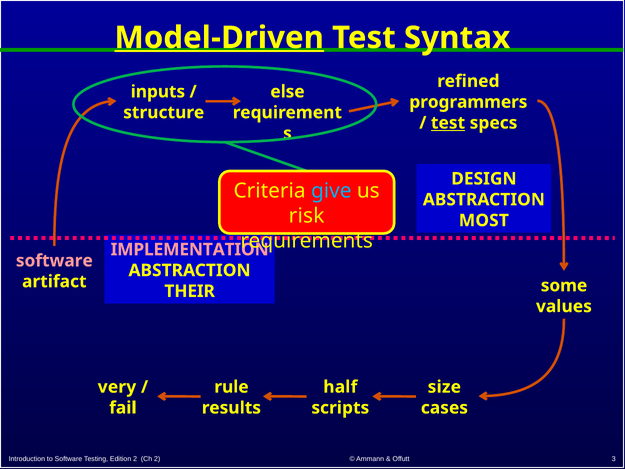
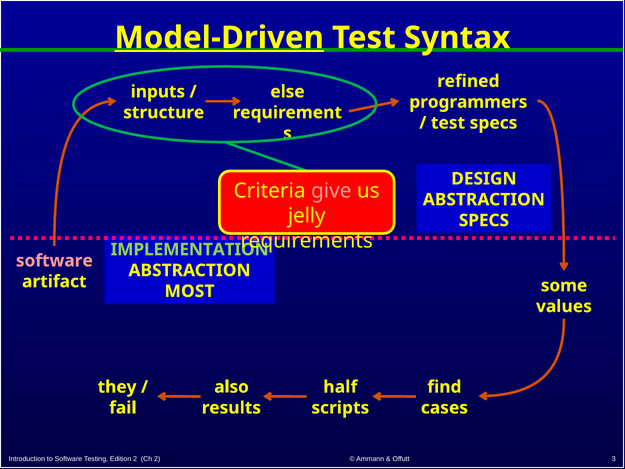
test at (448, 123) underline: present -> none
give colour: light blue -> pink
risk: risk -> jelly
MOST at (484, 220): MOST -> SPECS
IMPLEMENTATION colour: pink -> light green
THEIR: THEIR -> MOST
very: very -> they
rule: rule -> also
size: size -> find
